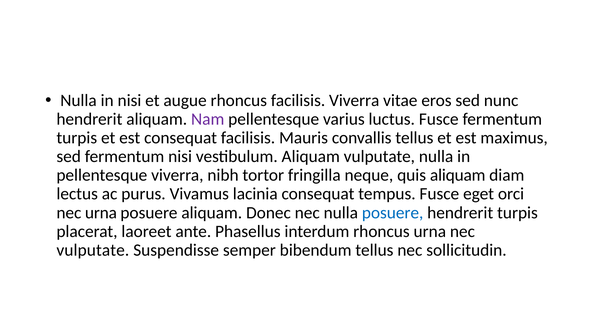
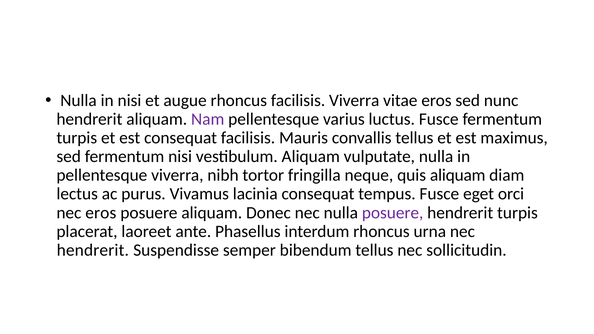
nec urna: urna -> eros
posuere at (393, 213) colour: blue -> purple
vulputate at (93, 250): vulputate -> hendrerit
